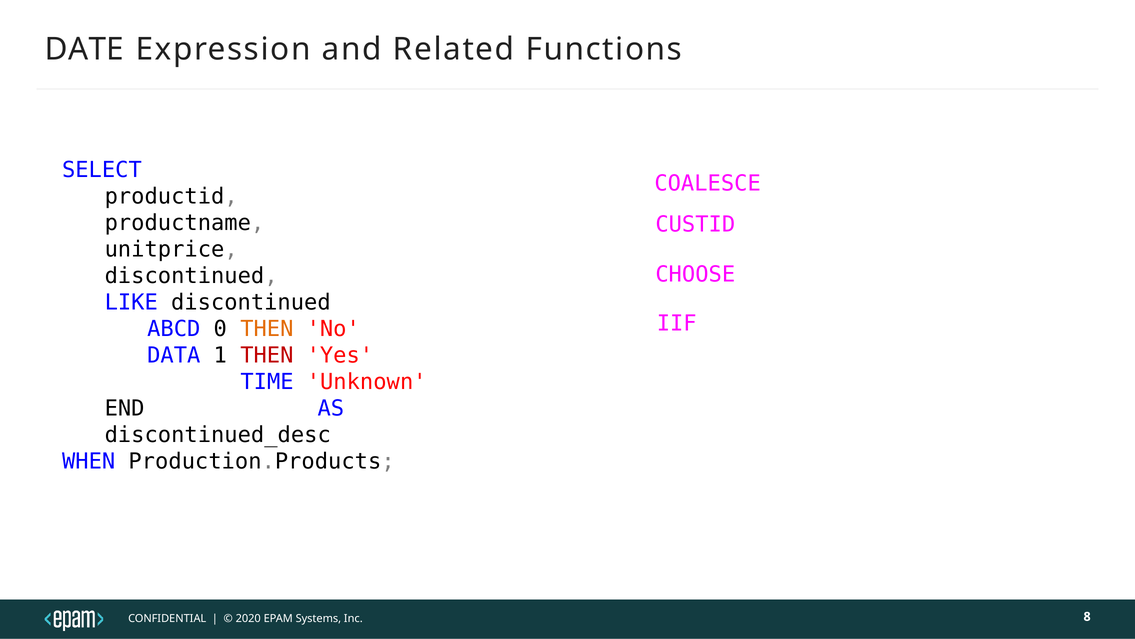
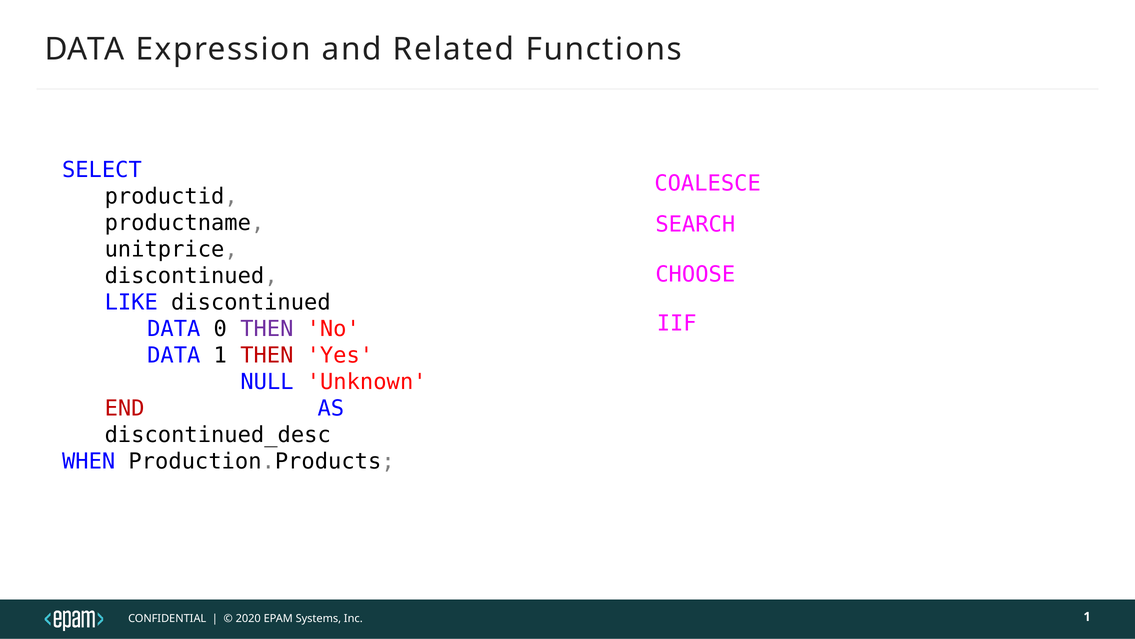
DATE at (84, 49): DATE -> DATA
CUSTID: CUSTID -> SEARCH
ABCD at (174, 329): ABCD -> DATA
THEN at (267, 329) colour: orange -> purple
TIME: TIME -> NULL
END colour: black -> red
8 at (1087, 616): 8 -> 1
